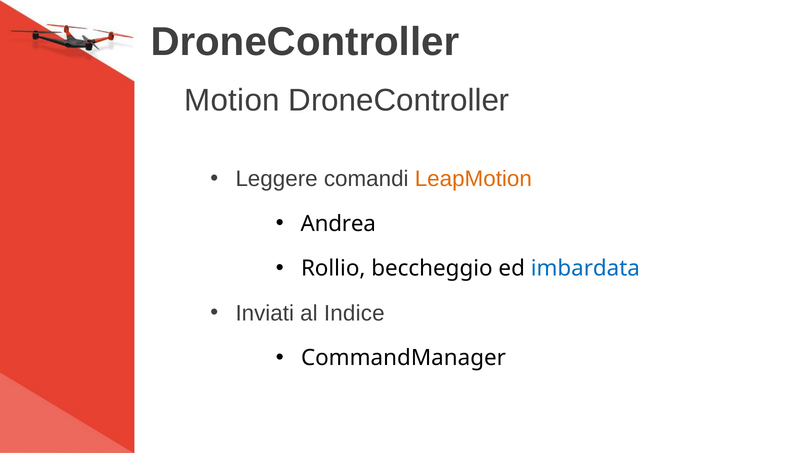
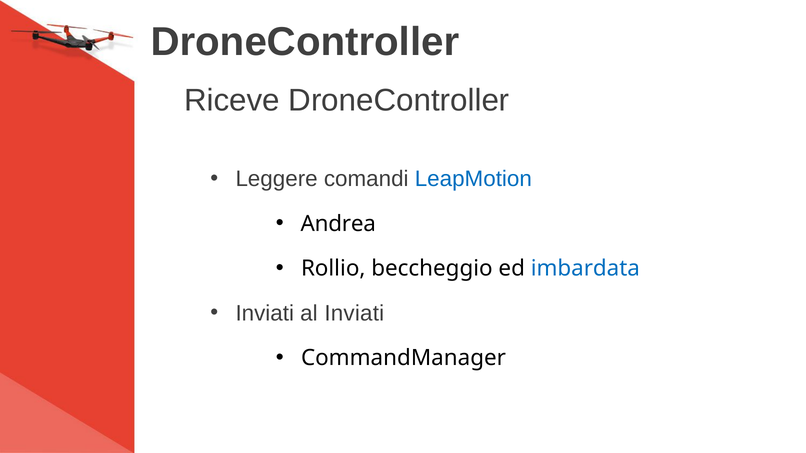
Motion: Motion -> Riceve
LeapMotion colour: orange -> blue
al Indice: Indice -> Inviati
